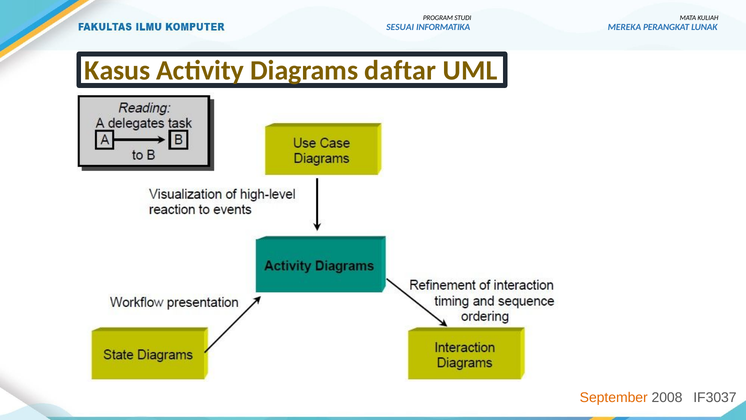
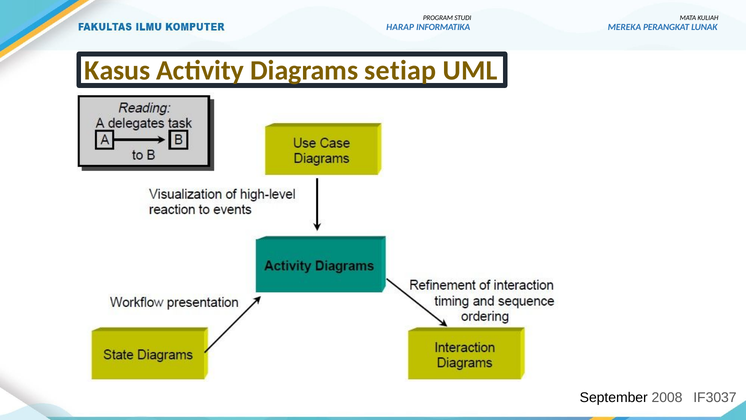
SESUAI: SESUAI -> HARAP
daftar: daftar -> setiap
September colour: orange -> black
